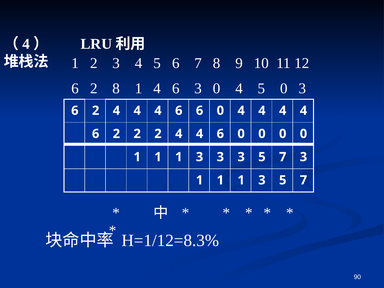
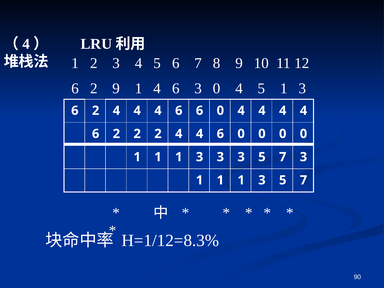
2 8: 8 -> 9
5 0: 0 -> 1
